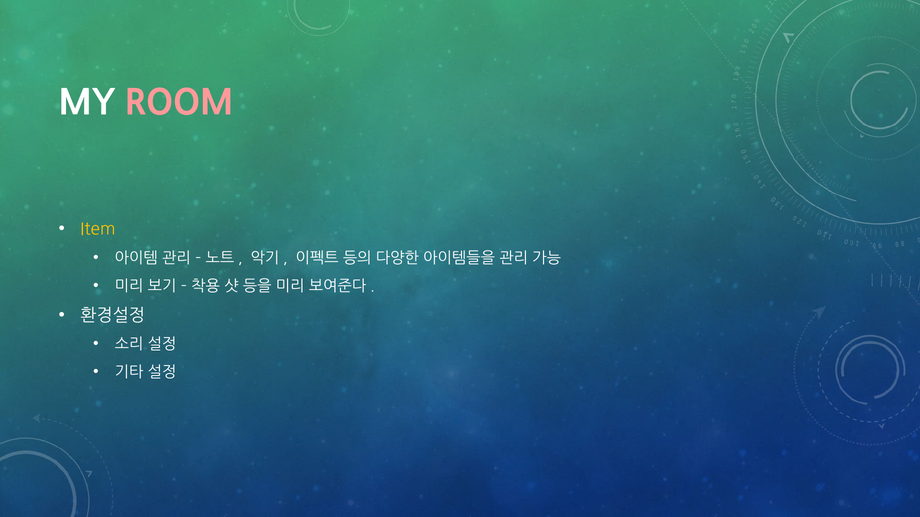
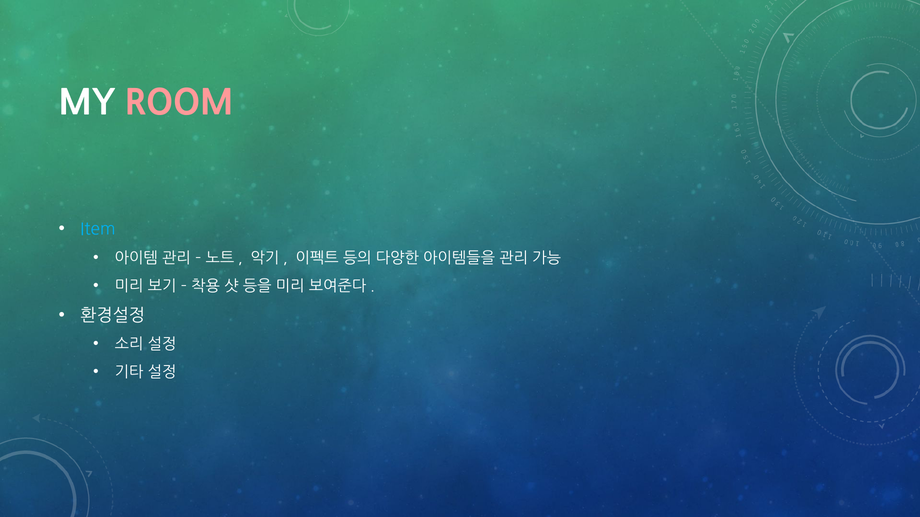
Item colour: yellow -> light blue
